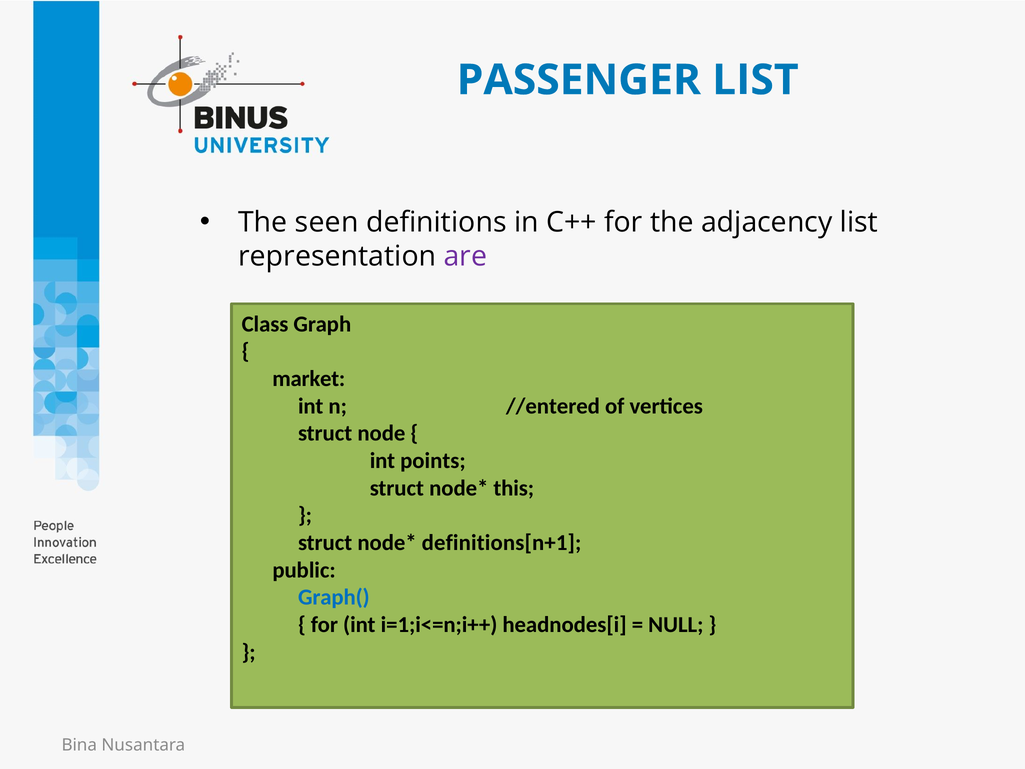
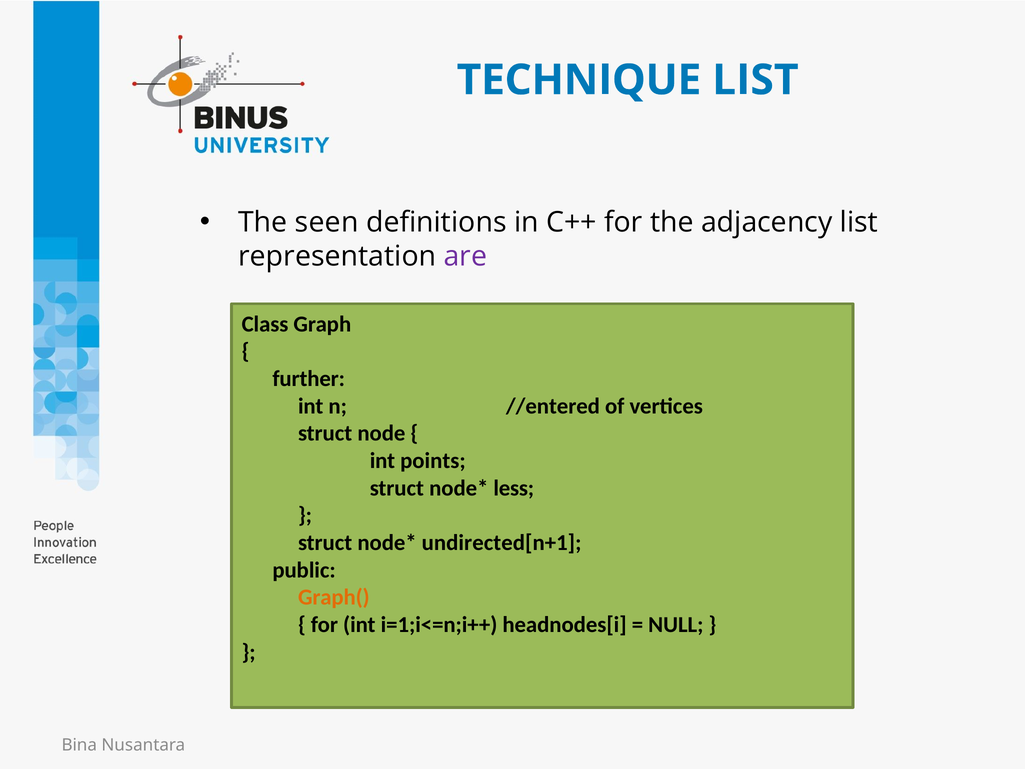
PASSENGER: PASSENGER -> TECHNIQUE
market: market -> further
this: this -> less
definitions[n+1: definitions[n+1 -> undirected[n+1
Graph( colour: blue -> orange
